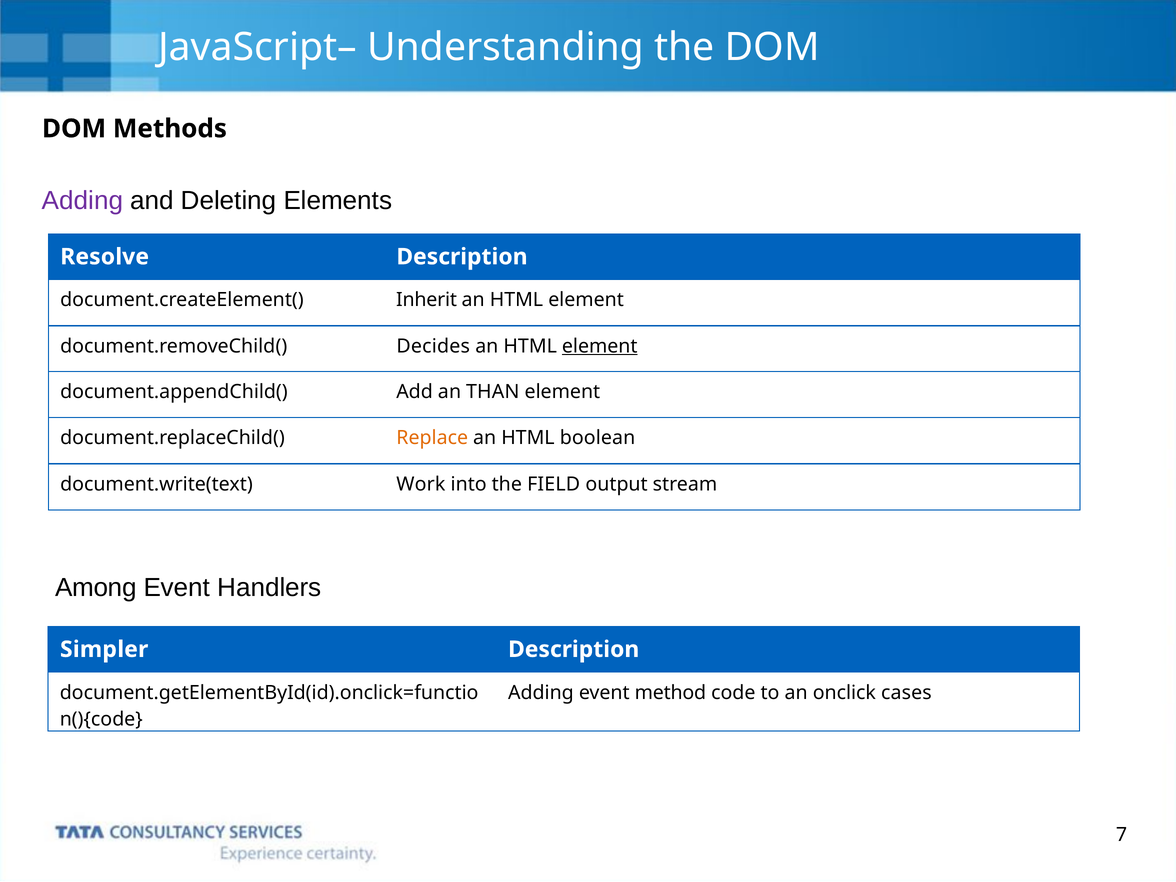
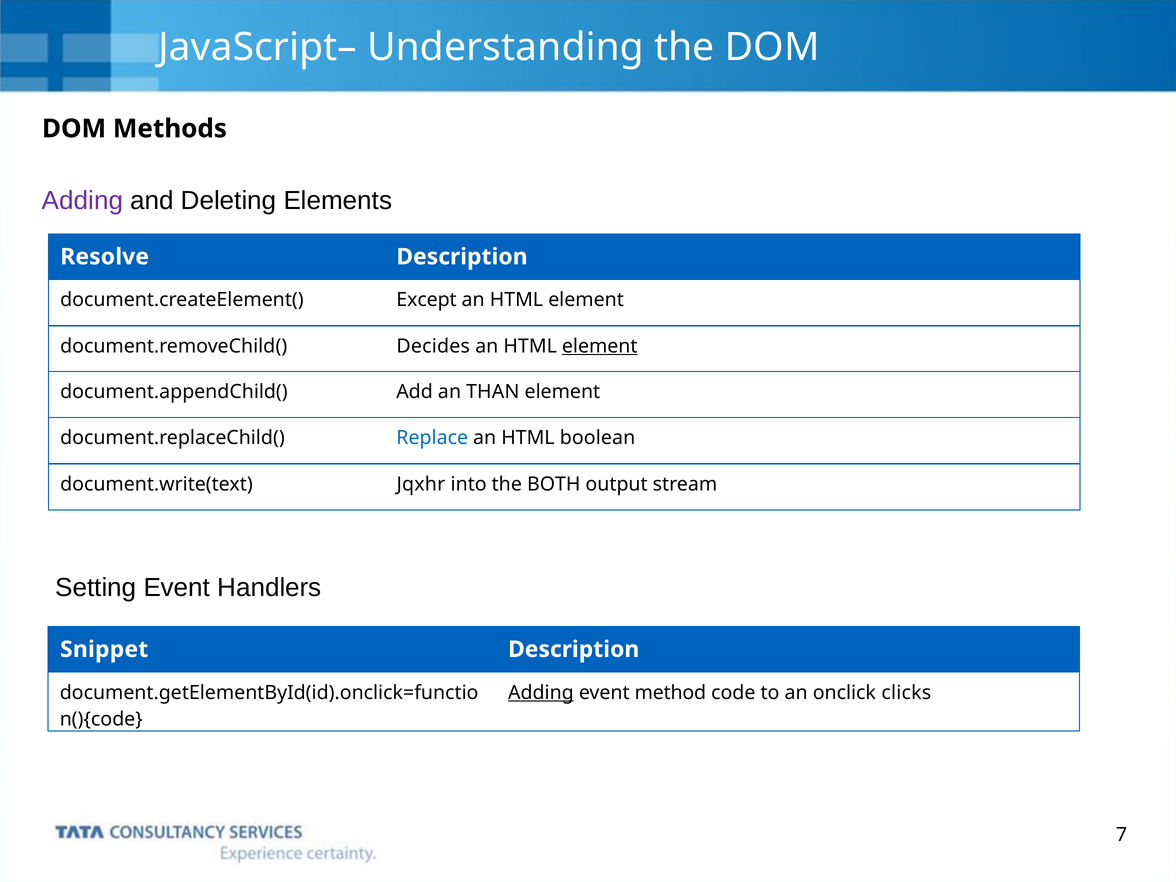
Inherit: Inherit -> Except
Replace colour: orange -> blue
Work: Work -> Jqxhr
FIELD: FIELD -> BOTH
Among: Among -> Setting
Simpler: Simpler -> Snippet
Adding at (541, 693) underline: none -> present
cases: cases -> clicks
